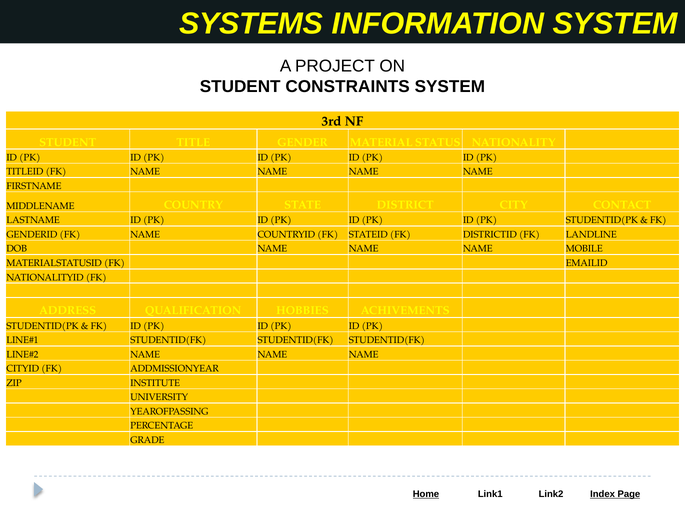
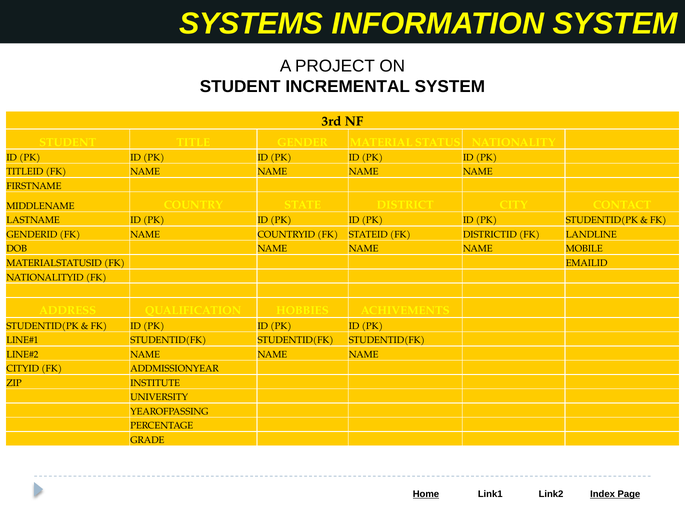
CONSTRAINTS: CONSTRAINTS -> INCREMENTAL
